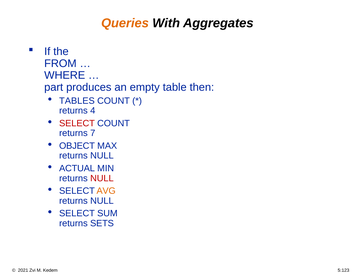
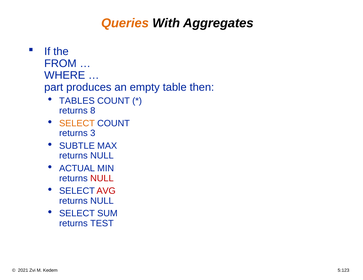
4: 4 -> 8
SELECT at (77, 124) colour: red -> orange
7: 7 -> 3
OBJECT: OBJECT -> SUBTLE
AVG colour: orange -> red
SETS: SETS -> TEST
